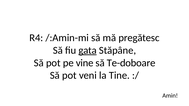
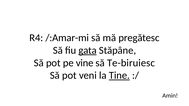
/:Amin-mi: /:Amin-mi -> /:Amar-mi
Te-doboare: Te-doboare -> Te-biruiesc
Tine underline: none -> present
